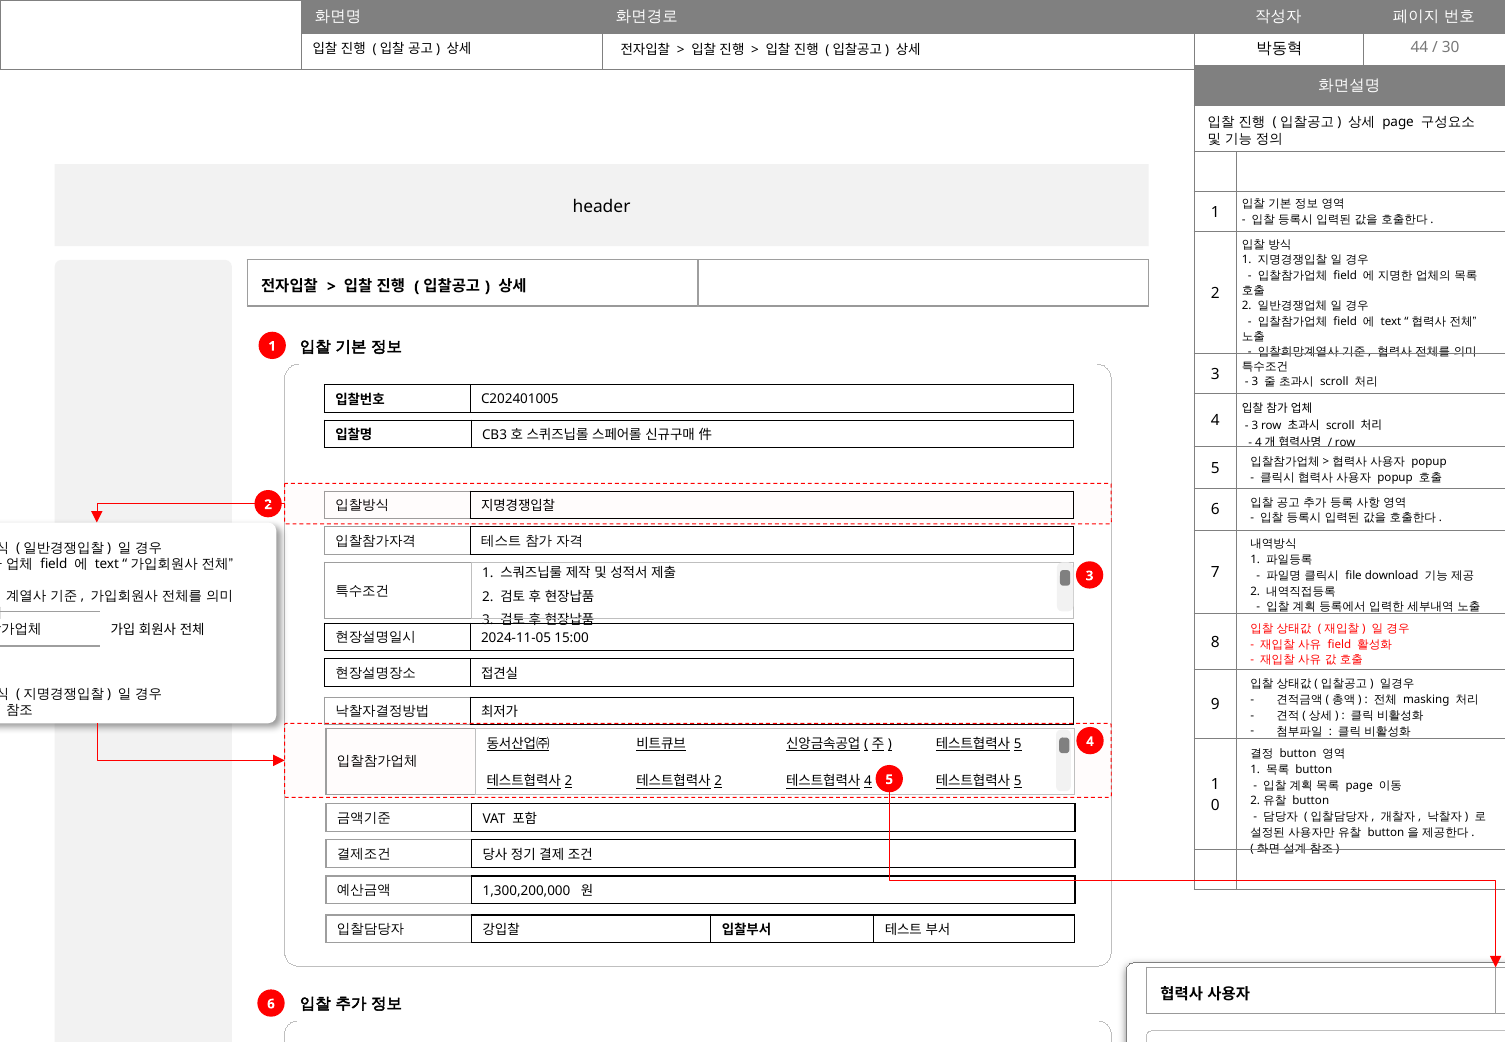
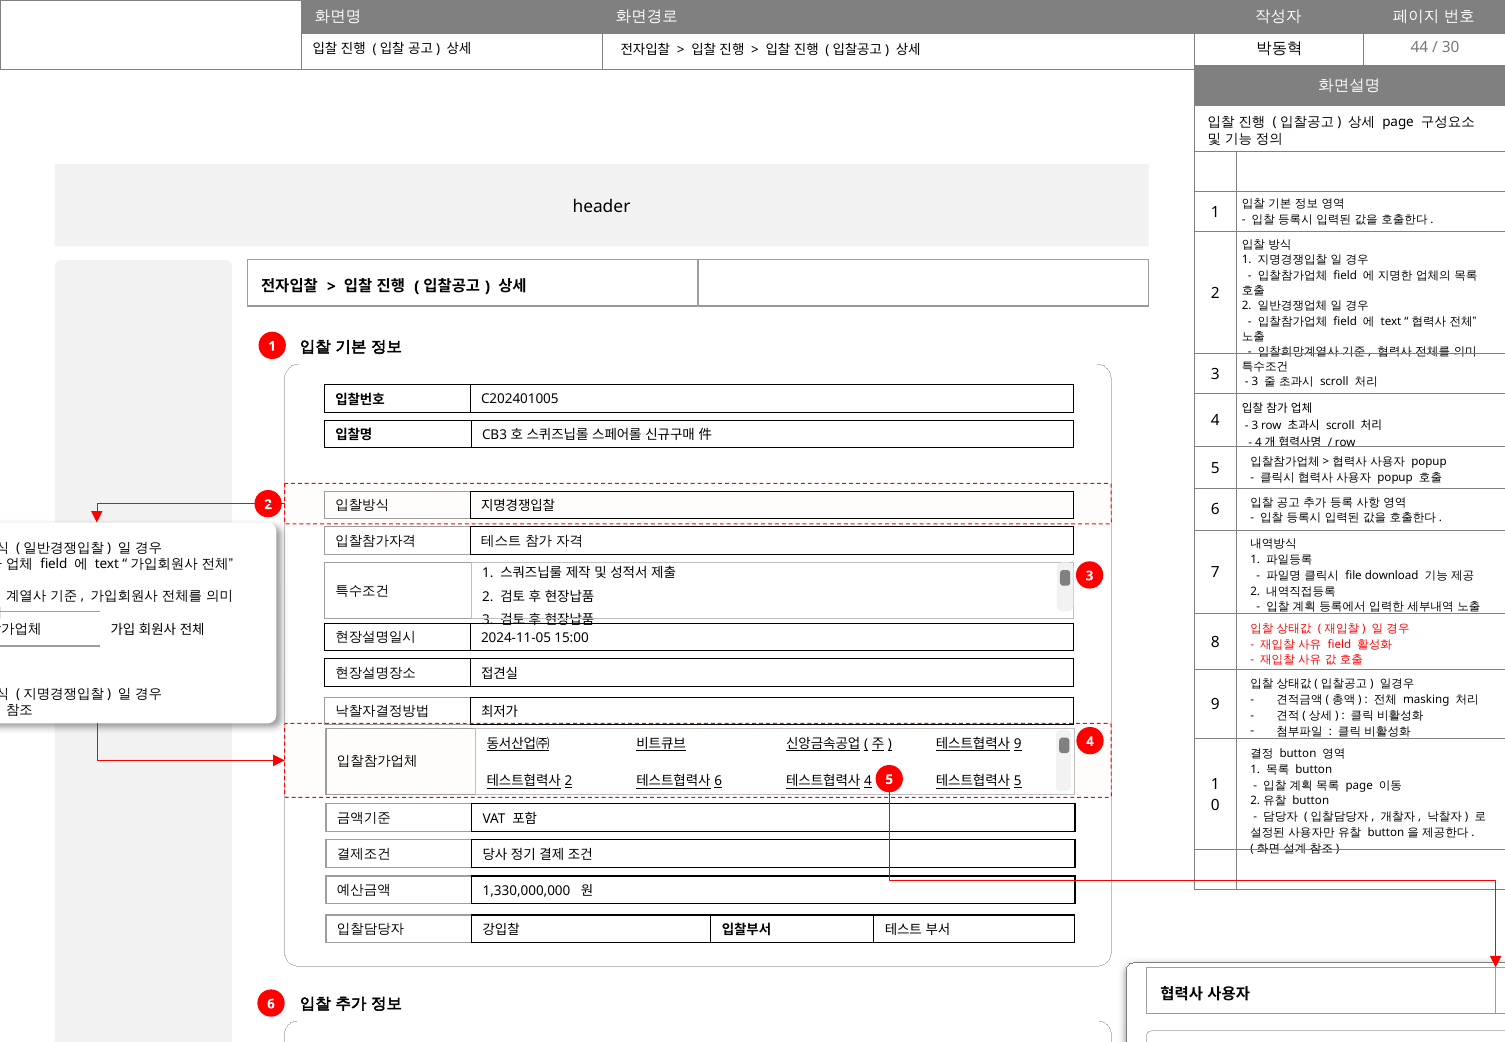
5 at (1018, 744): 5 -> 9
2 at (718, 781): 2 -> 6
1,300,200,000: 1,300,200,000 -> 1,330,000,000
